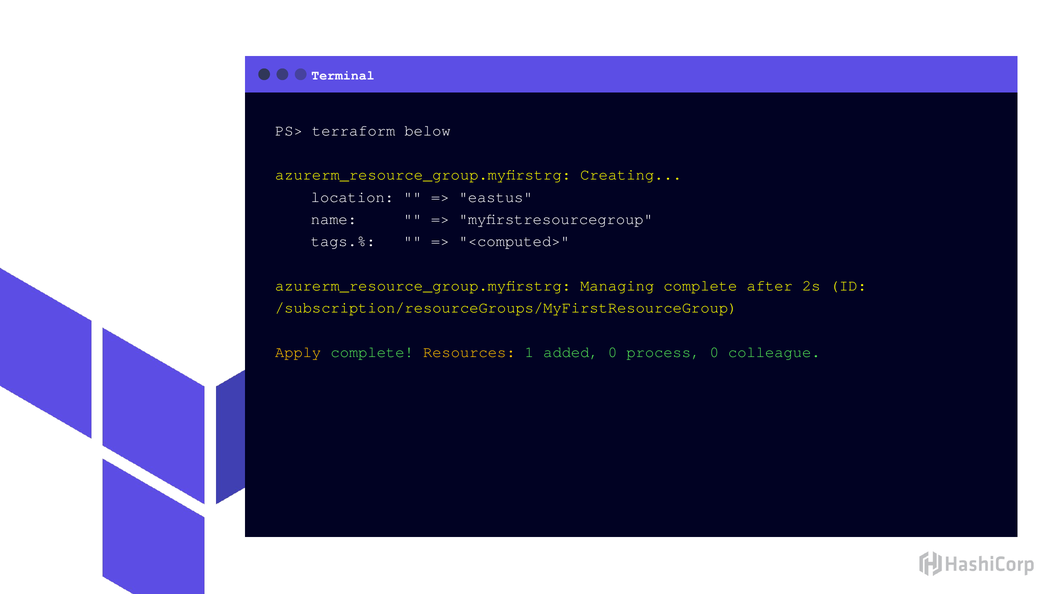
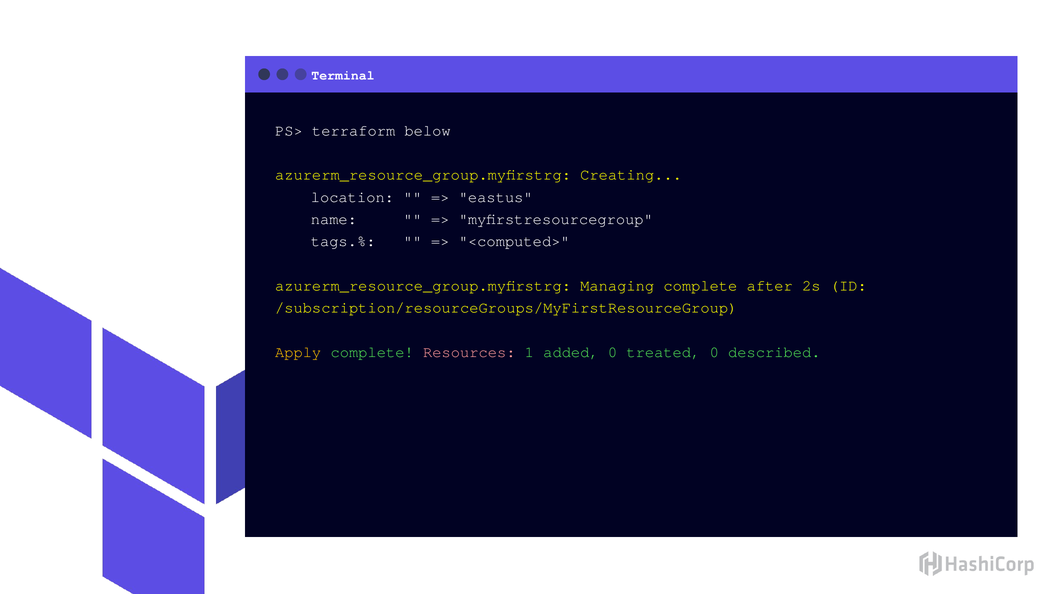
Resources colour: yellow -> pink
process: process -> treated
colleague: colleague -> described
